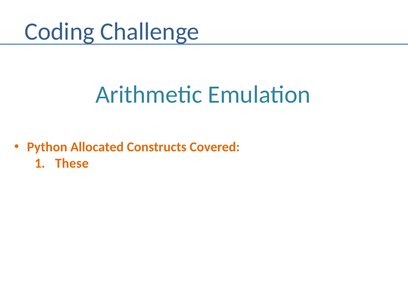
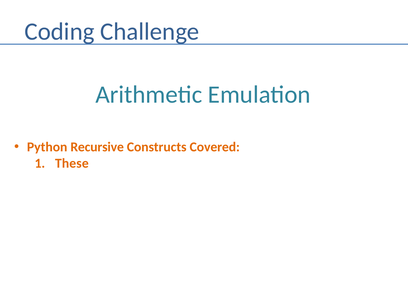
Allocated: Allocated -> Recursive
